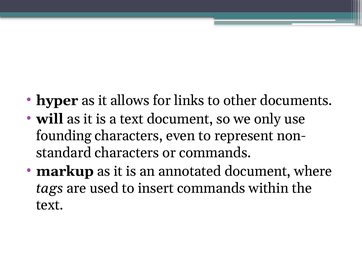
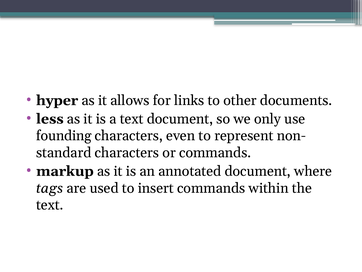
will: will -> less
